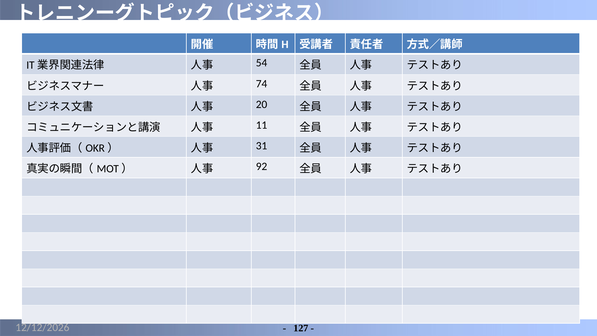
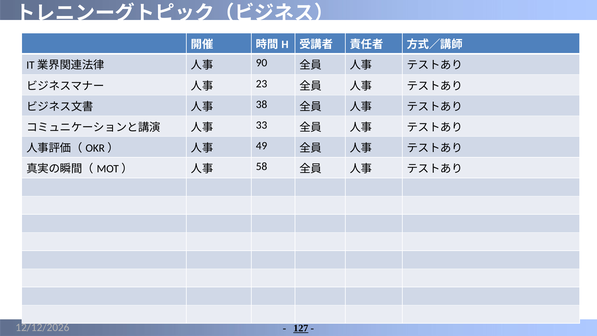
54: 54 -> 90
74: 74 -> 23
20: 20 -> 38
11: 11 -> 33
31: 31 -> 49
92: 92 -> 58
127 underline: none -> present
